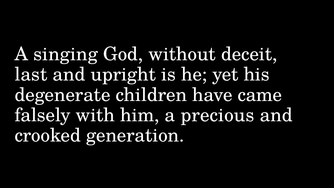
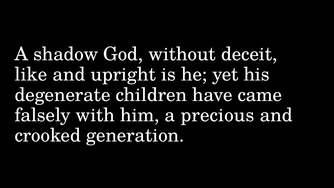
singing: singing -> shadow
last: last -> like
